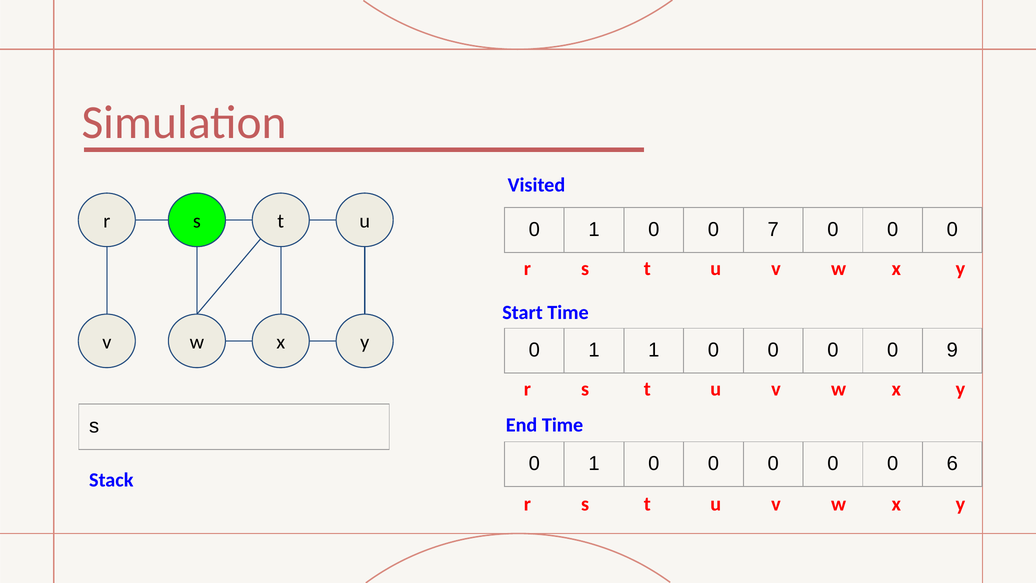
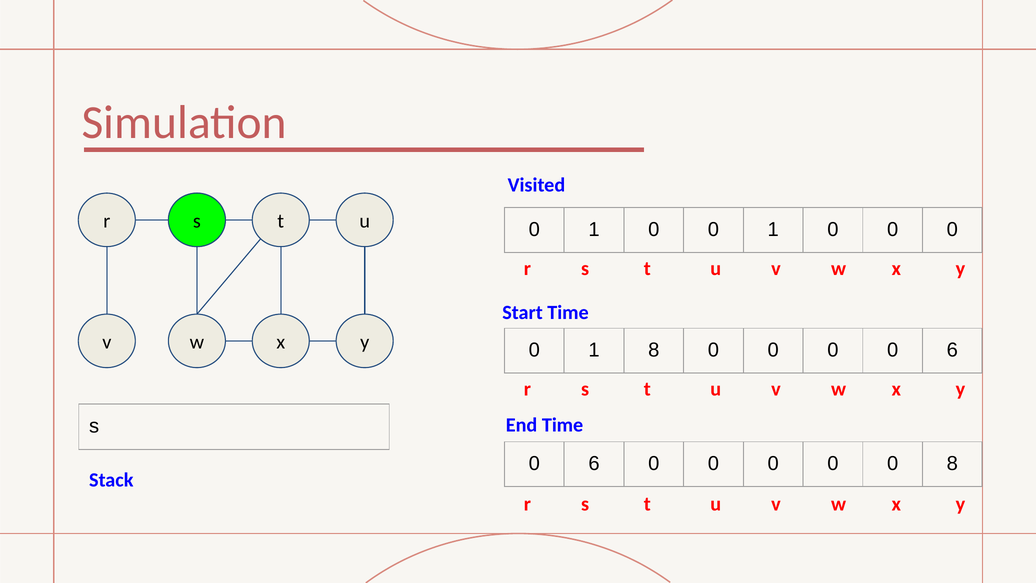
1 0 0 7: 7 -> 1
1 1: 1 -> 8
0 0 9: 9 -> 6
1 at (594, 464): 1 -> 6
0 6: 6 -> 8
